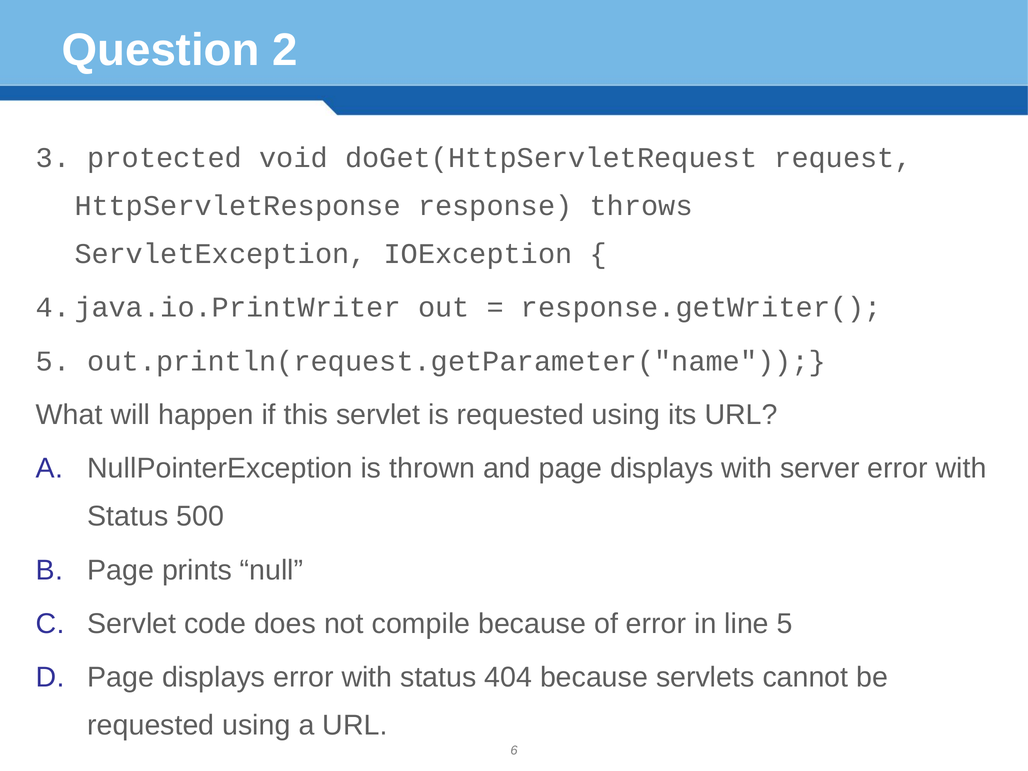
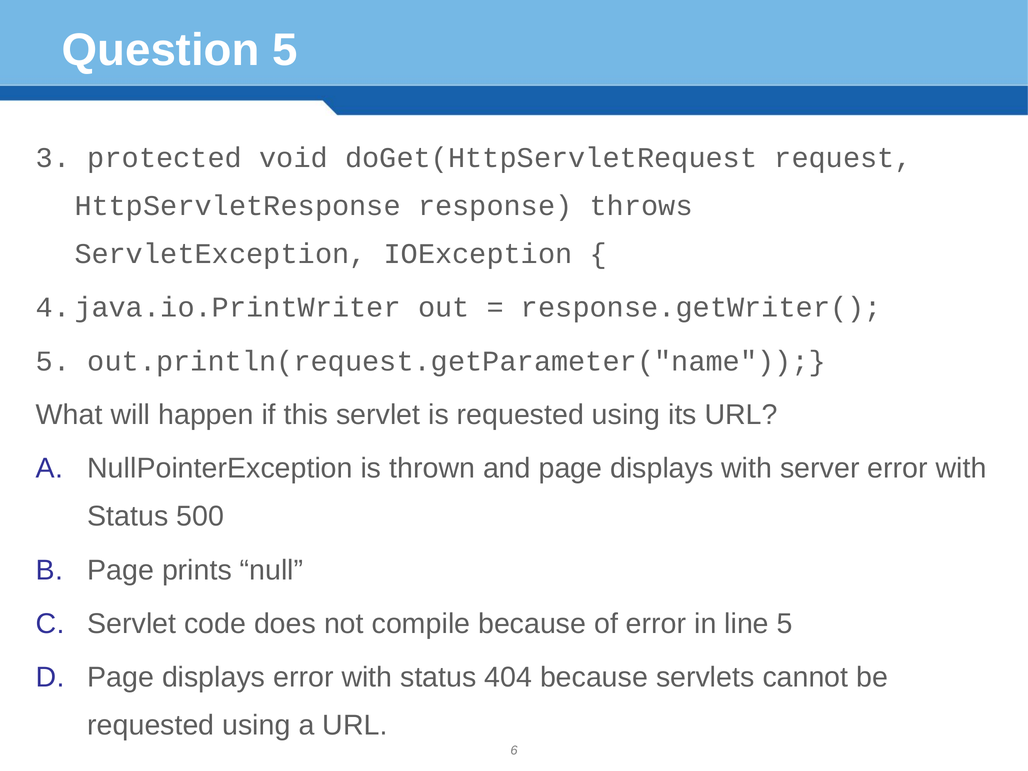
Question 2: 2 -> 5
